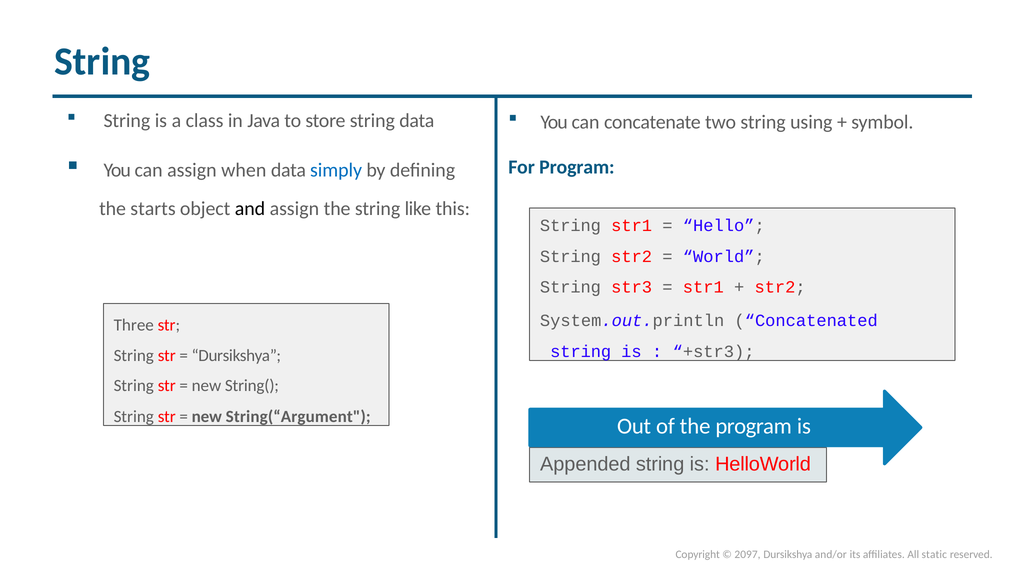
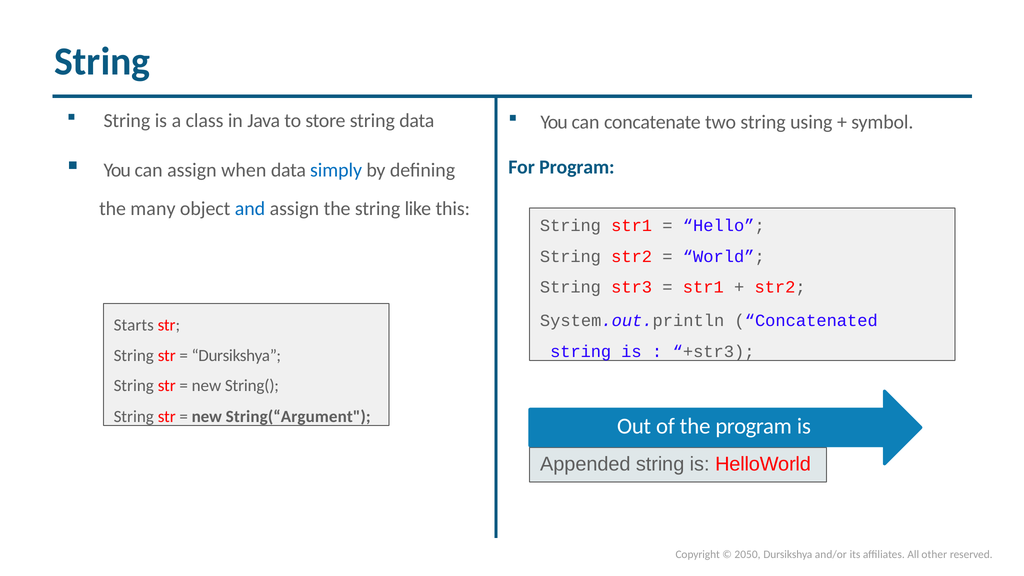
starts: starts -> many
and colour: black -> blue
Three: Three -> Starts
2097: 2097 -> 2050
static: static -> other
